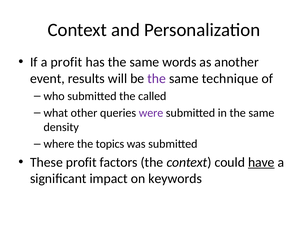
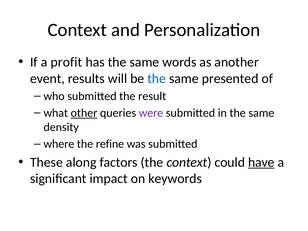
the at (157, 78) colour: purple -> blue
technique: technique -> presented
called: called -> result
other underline: none -> present
topics: topics -> refine
These profit: profit -> along
